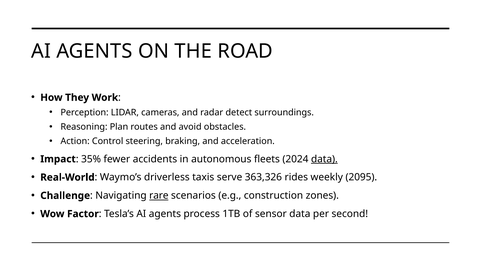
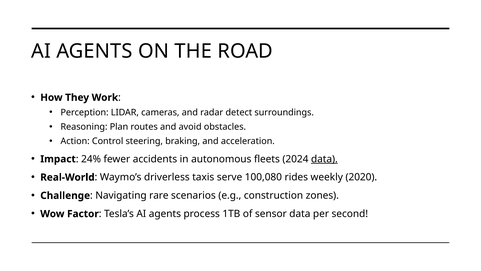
35%: 35% -> 24%
363,326: 363,326 -> 100,080
2095: 2095 -> 2020
rare underline: present -> none
